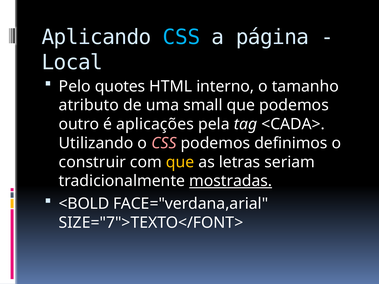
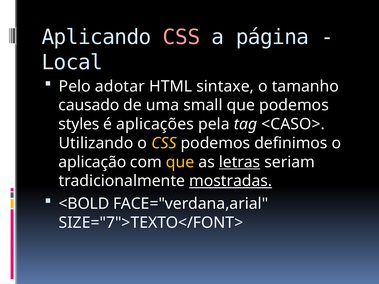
CSS at (182, 37) colour: light blue -> pink
quotes: quotes -> adotar
interno: interno -> sintaxe
atributo: atributo -> causado
outro: outro -> styles
<CADA>: <CADA> -> <CASO>
CSS at (164, 143) colour: pink -> yellow
construir: construir -> aplicação
letras underline: none -> present
